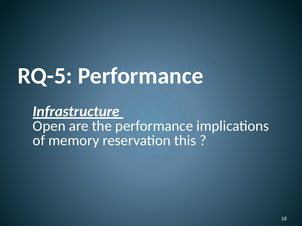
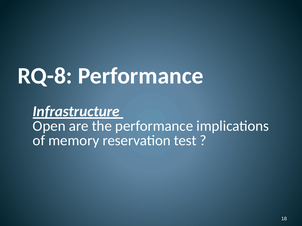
RQ-5: RQ-5 -> RQ-8
this: this -> test
